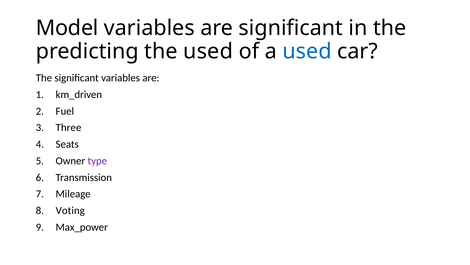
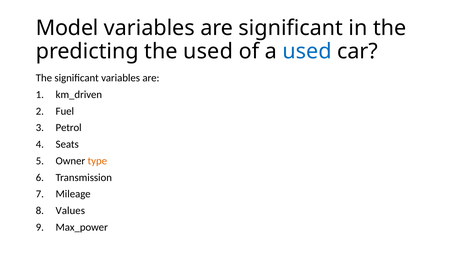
Three: Three -> Petrol
type colour: purple -> orange
Voting: Voting -> Values
